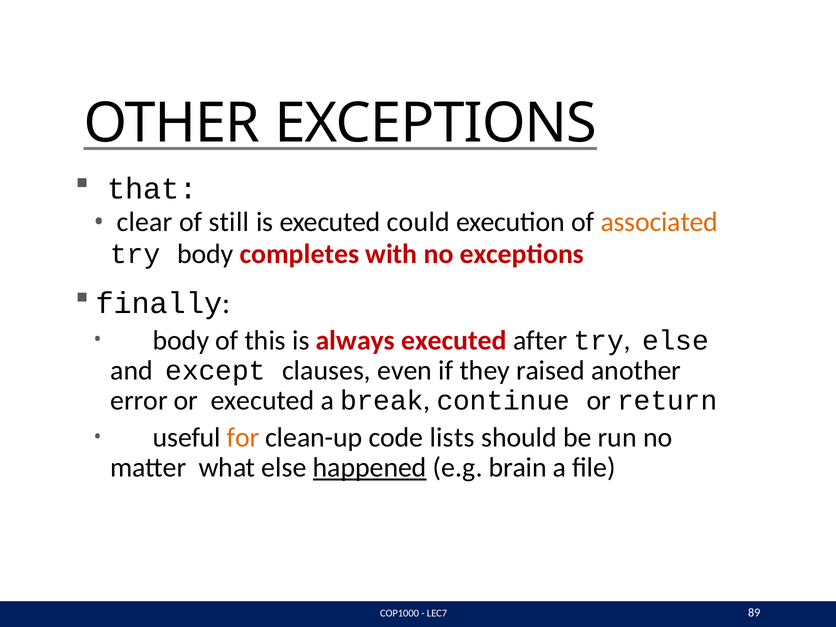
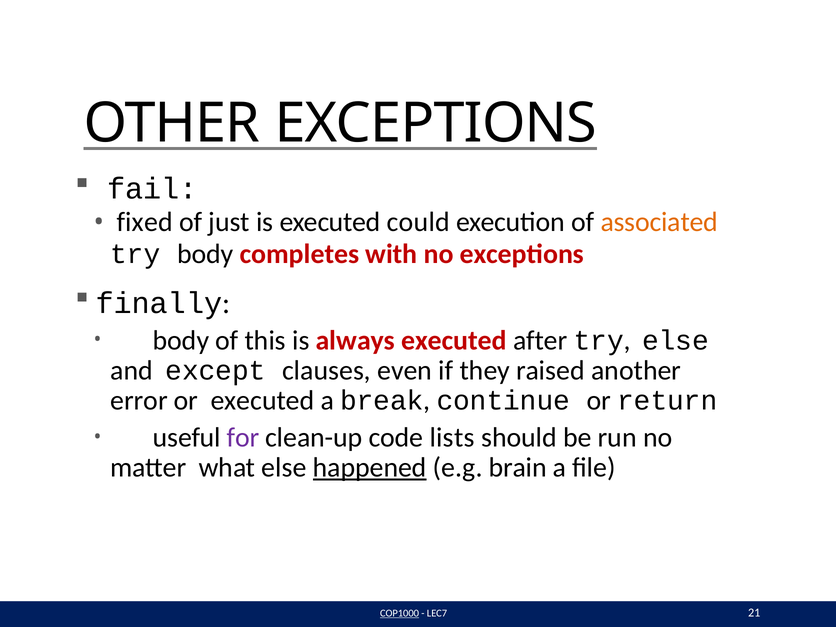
that: that -> fail
clear: clear -> fixed
still: still -> just
for colour: orange -> purple
COP1000 underline: none -> present
89: 89 -> 21
